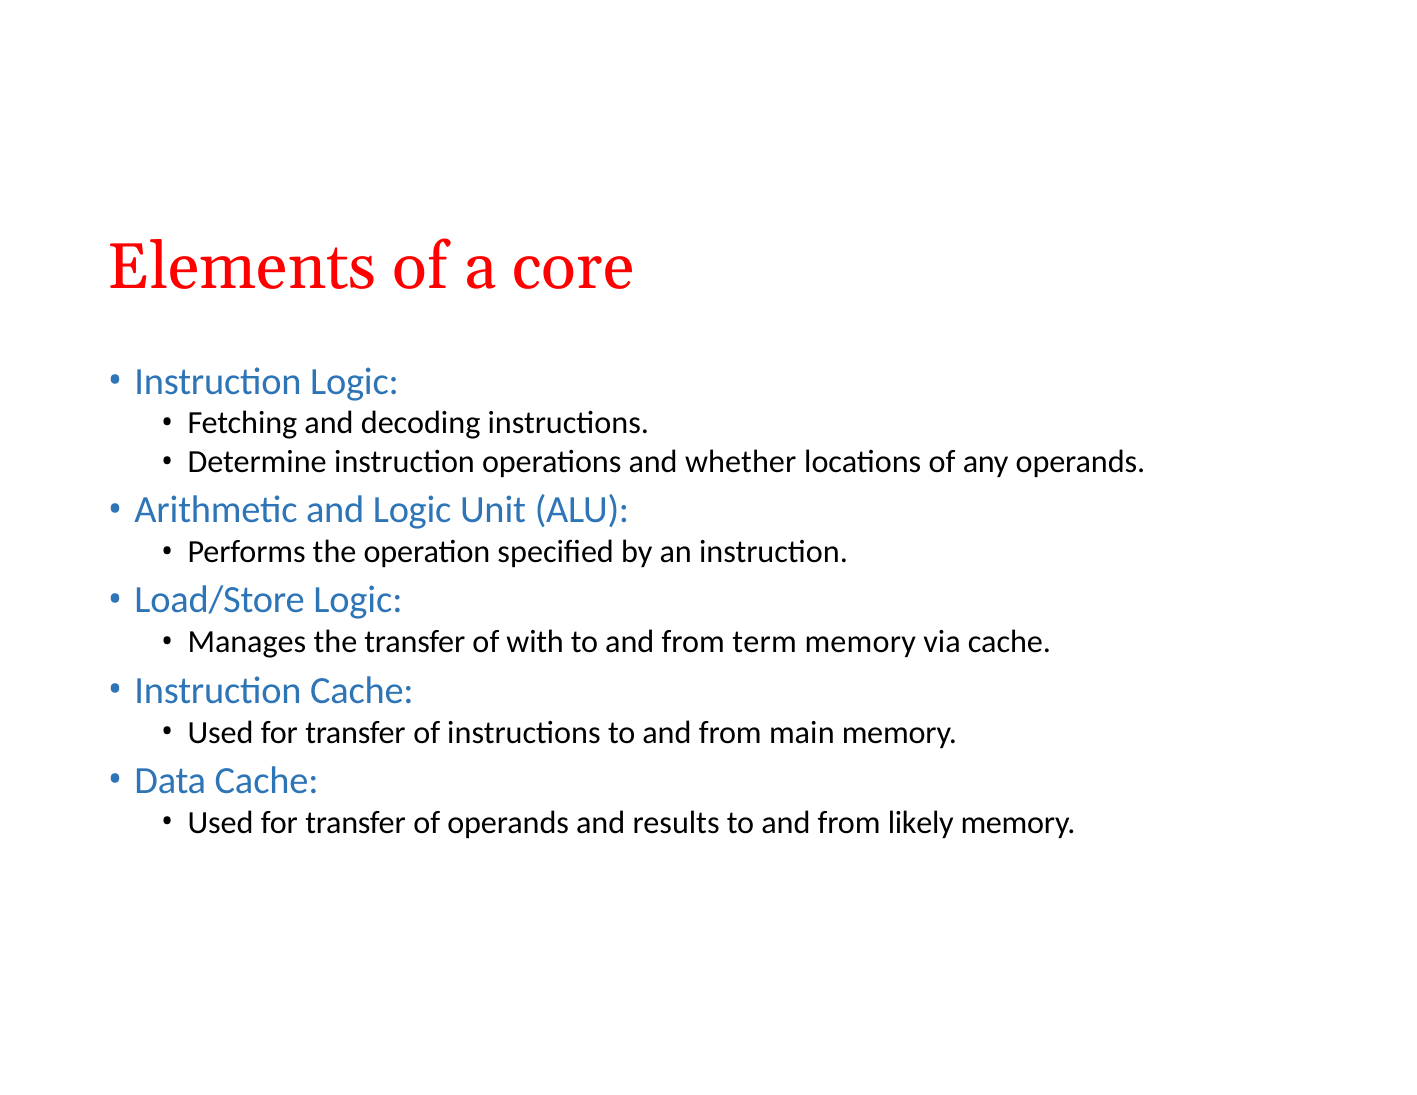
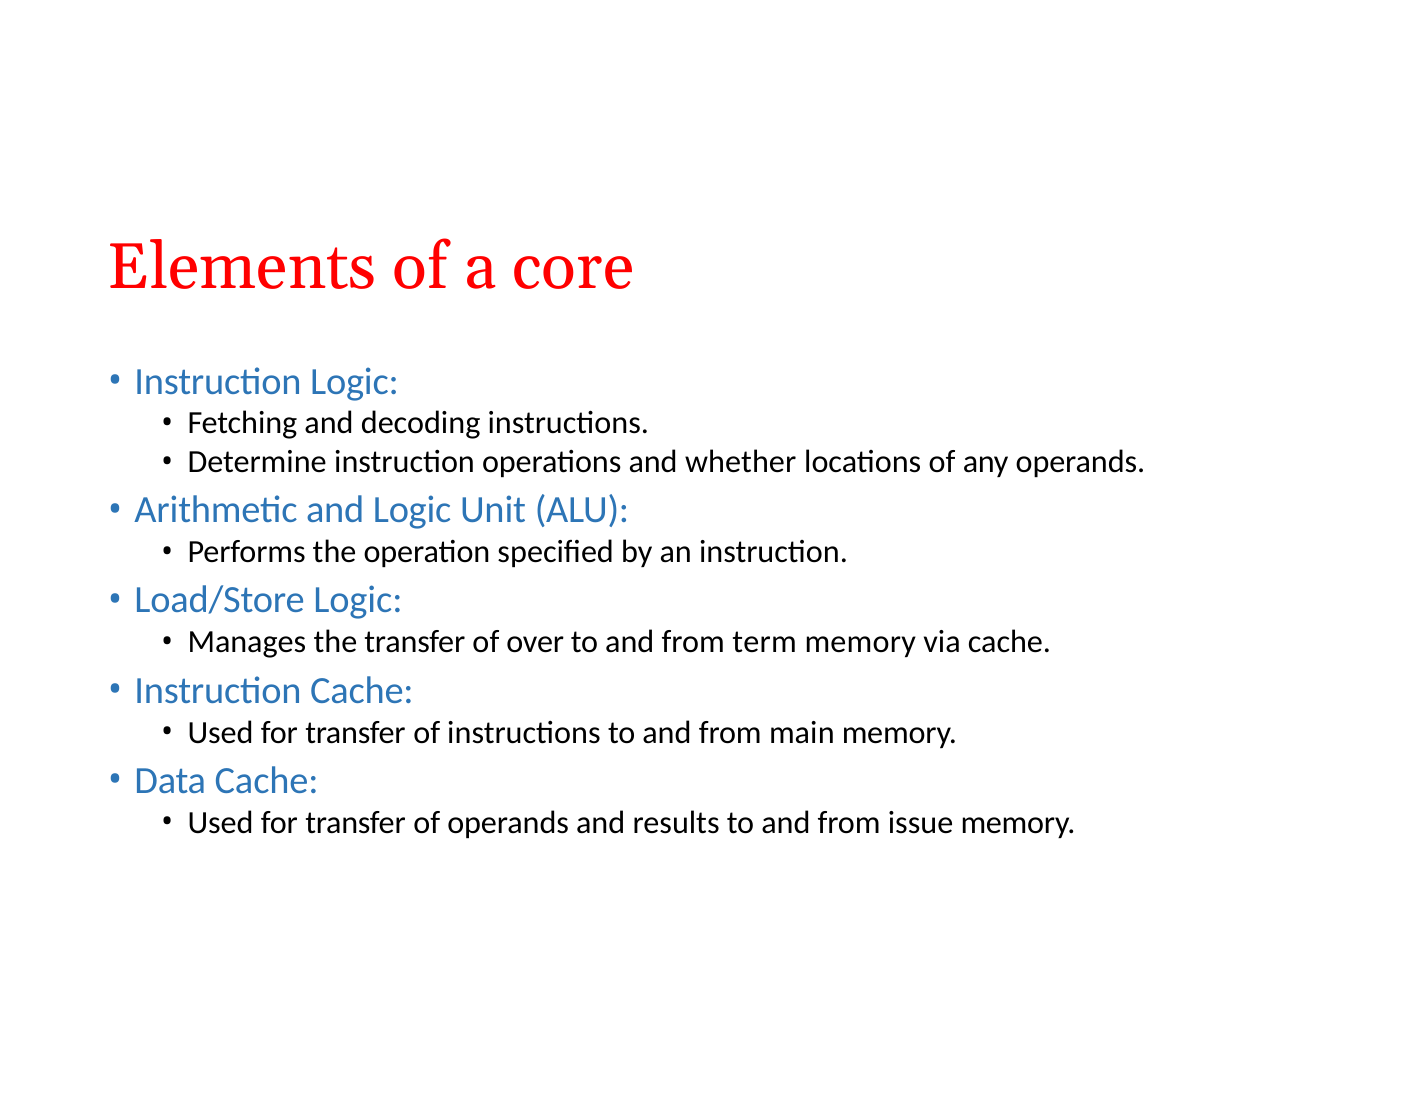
with: with -> over
likely: likely -> issue
